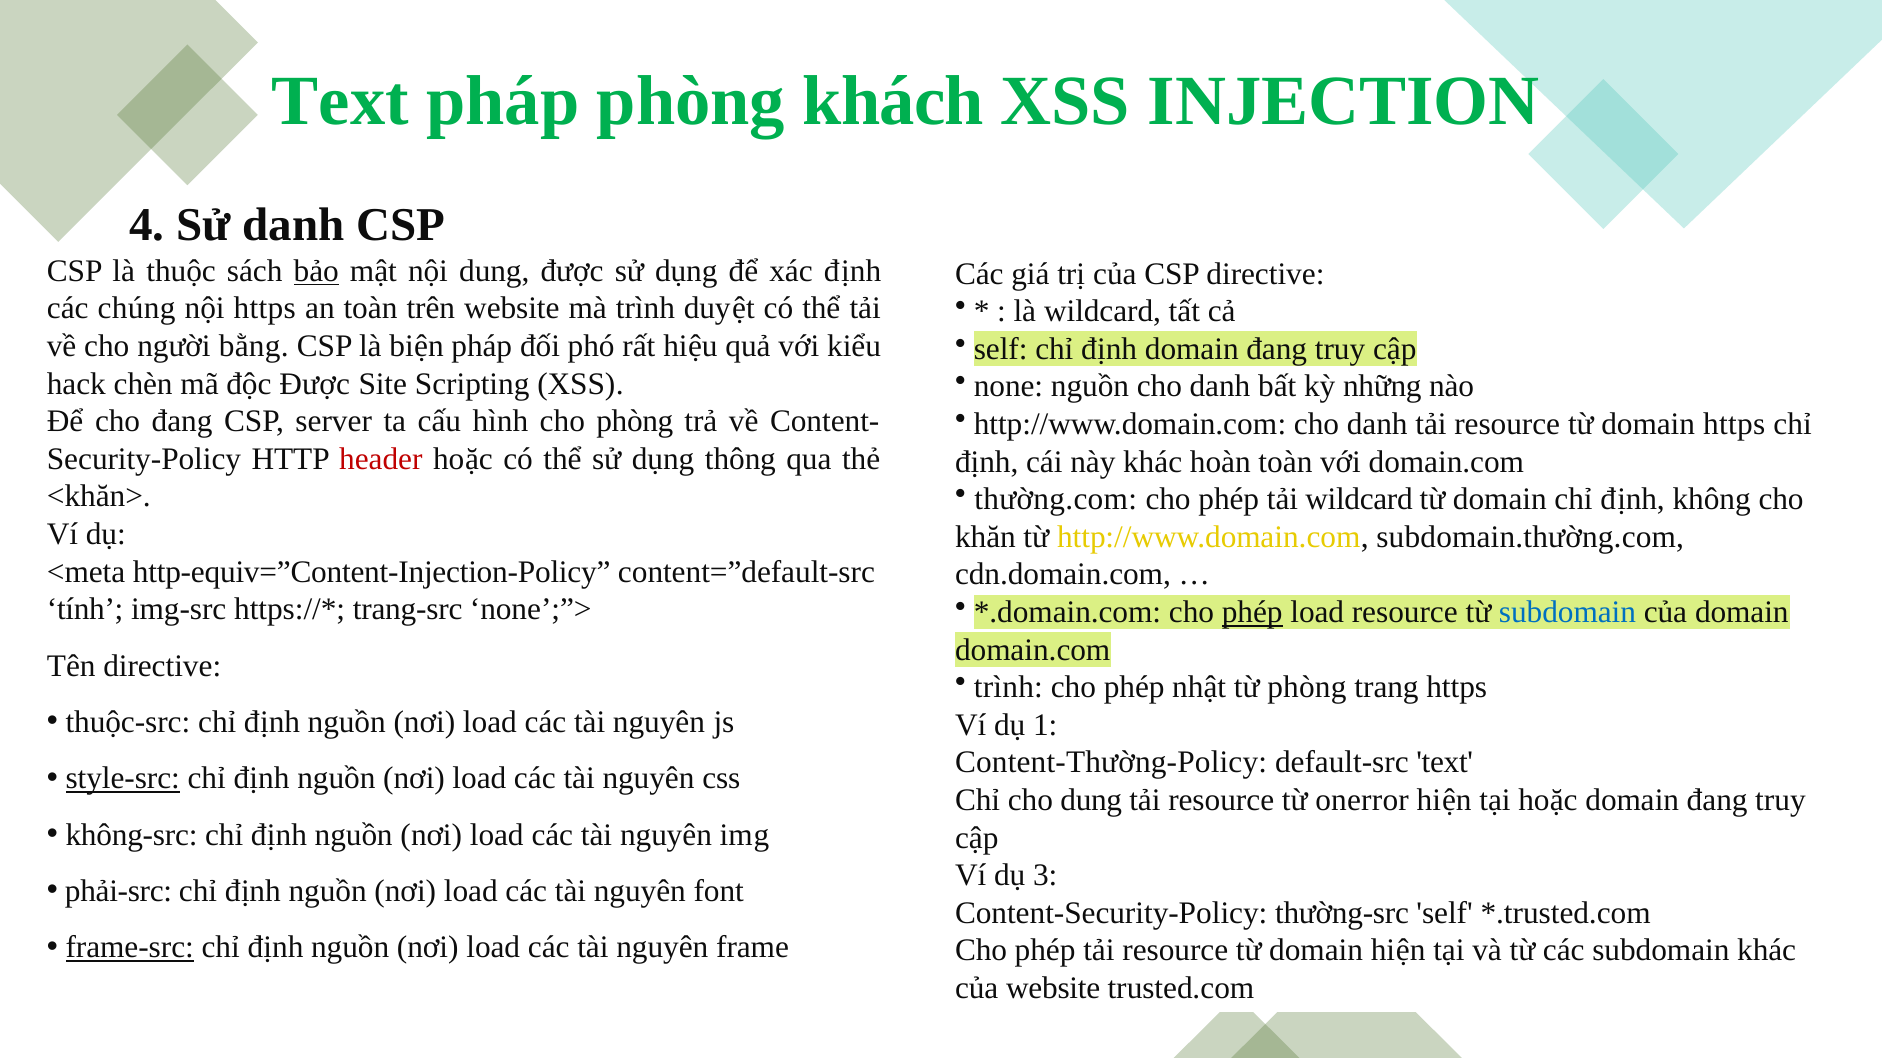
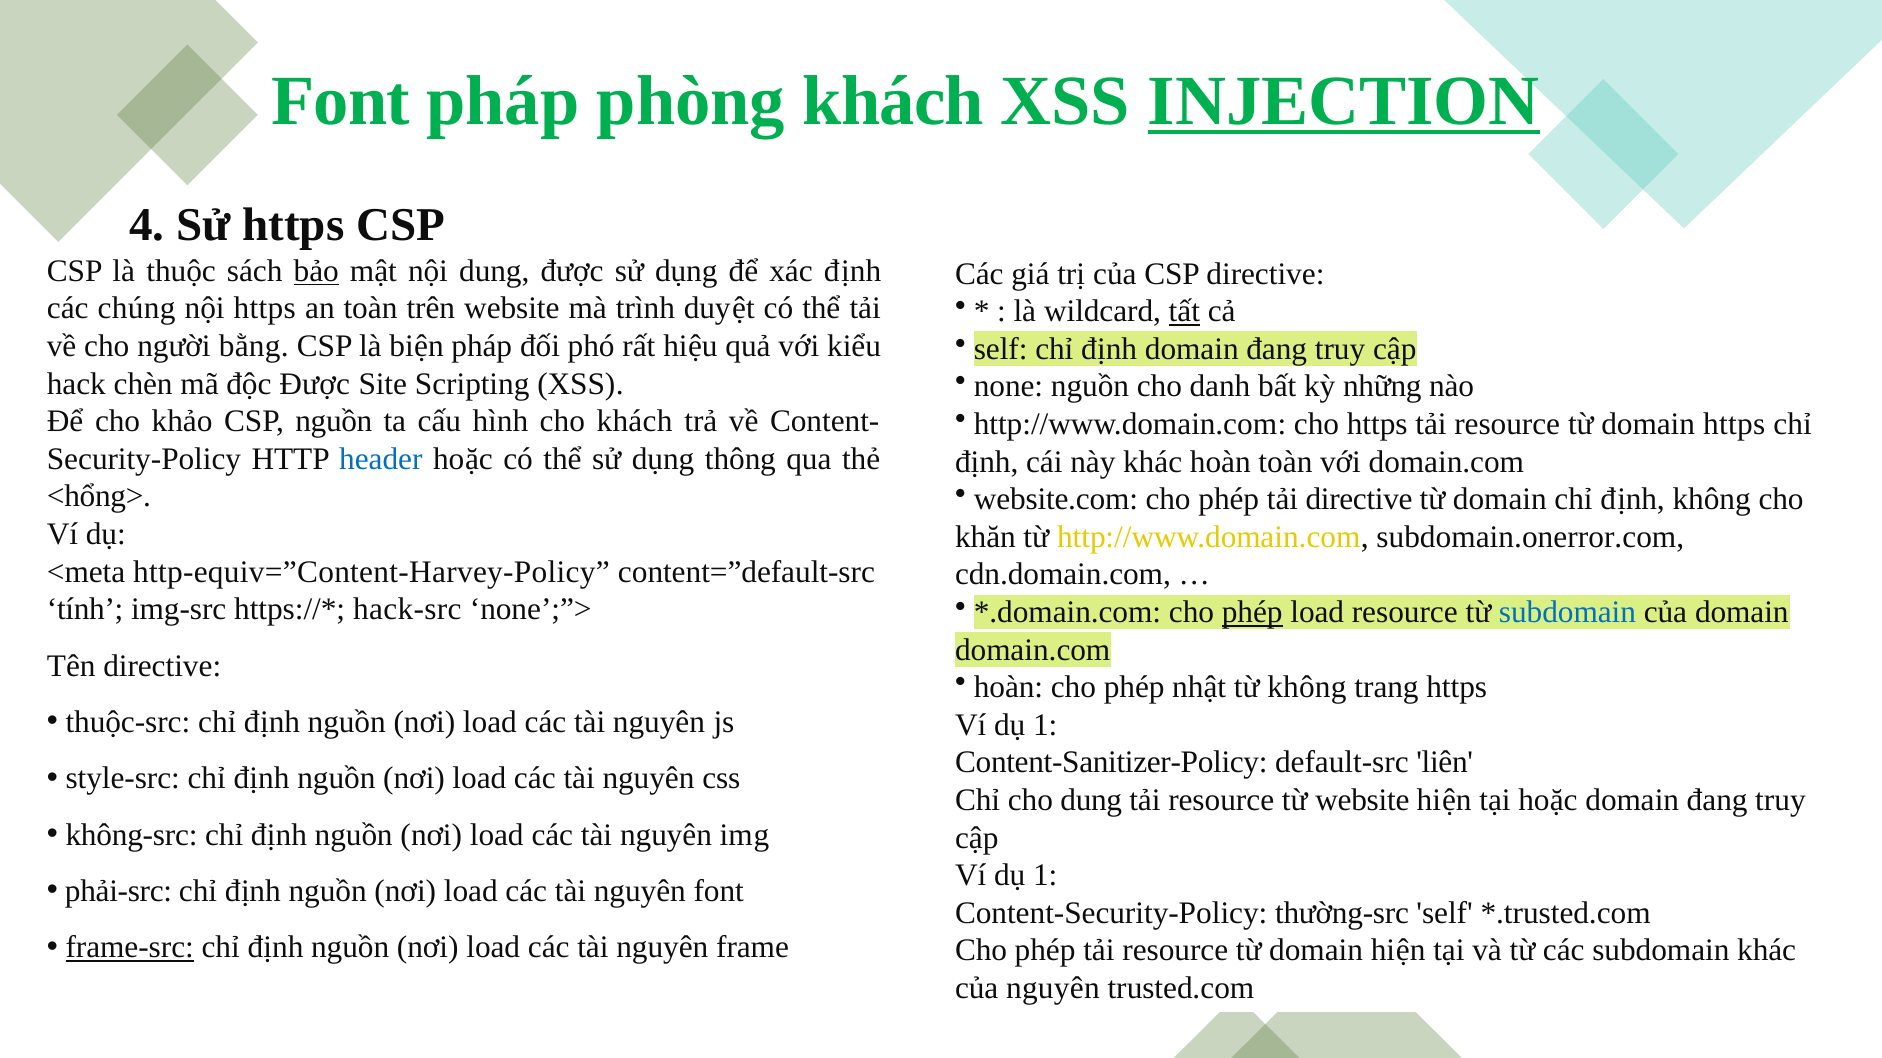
Text at (340, 101): Text -> Font
INJECTION underline: none -> present
Sử danh: danh -> https
tất underline: none -> present
cho đang: đang -> khảo
CSP server: server -> nguồn
cho phòng: phòng -> khách
http://www.domain.com cho danh: danh -> https
header colour: red -> blue
<khăn>: <khăn> -> <hổng>
thường.com: thường.com -> website.com
tải wildcard: wildcard -> directive
subdomain.thường.com: subdomain.thường.com -> subdomain.onerror.com
http-equiv=”Content-Injection-Policy: http-equiv=”Content-Injection-Policy -> http-equiv=”Content-Harvey-Policy
trang-src: trang-src -> hack-src
trình at (1008, 688): trình -> hoàn
từ phòng: phòng -> không
Content-Thường-Policy: Content-Thường-Policy -> Content-Sanitizer-Policy
default-src text: text -> liên
style-src underline: present -> none
từ onerror: onerror -> website
3 at (1045, 876): 3 -> 1
của website: website -> nguyên
